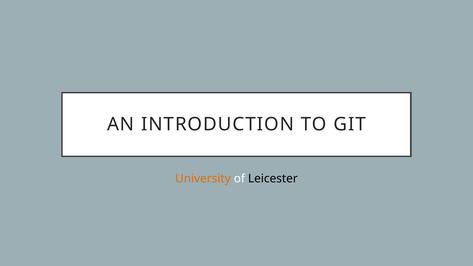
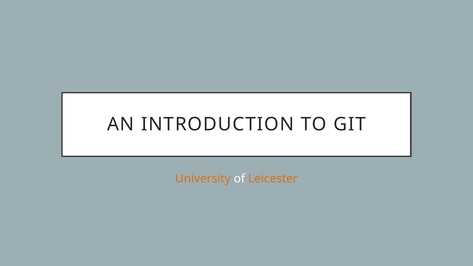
Leicester colour: black -> orange
